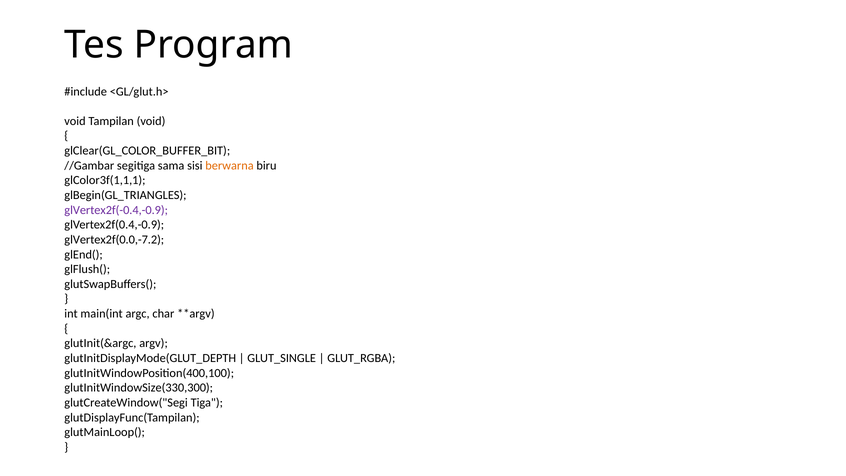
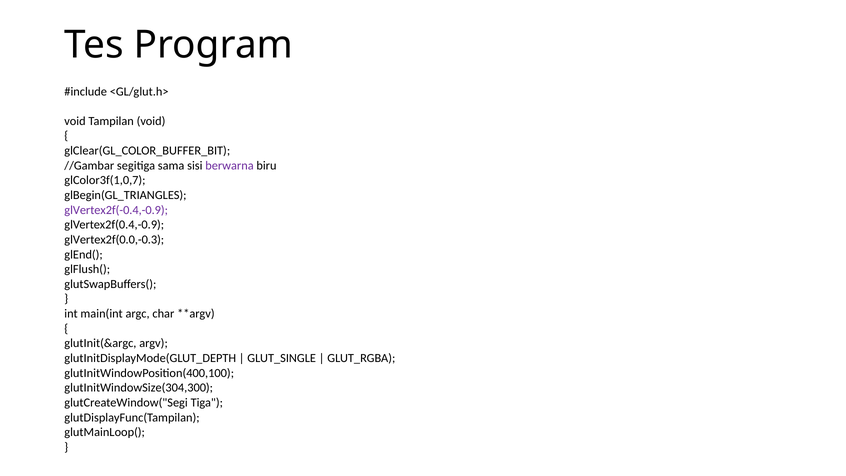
berwarna colour: orange -> purple
glColor3f(1,1,1: glColor3f(1,1,1 -> glColor3f(1,0,7
glVertex2f(0.0,-7.2: glVertex2f(0.0,-7.2 -> glVertex2f(0.0,-0.3
glutInitWindowSize(330,300: glutInitWindowSize(330,300 -> glutInitWindowSize(304,300
